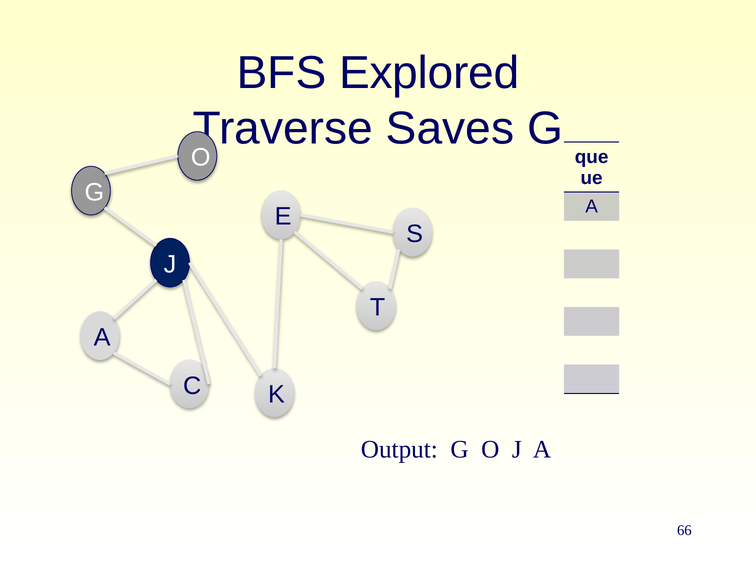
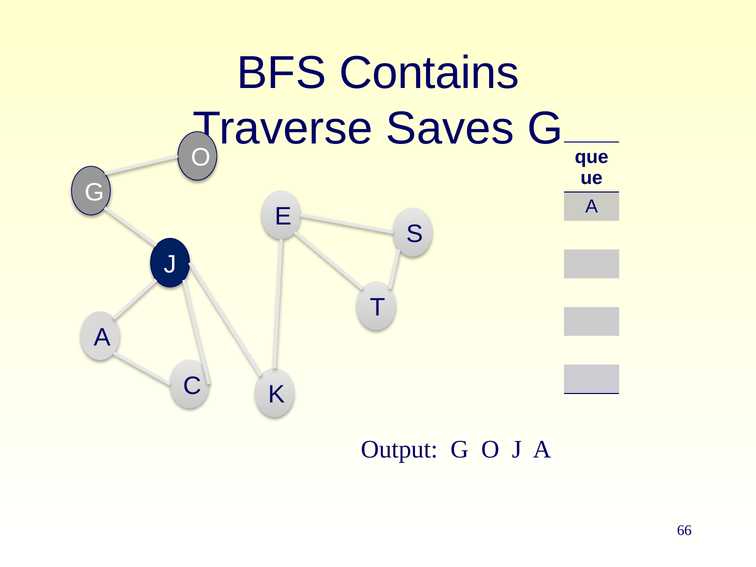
Explored: Explored -> Contains
